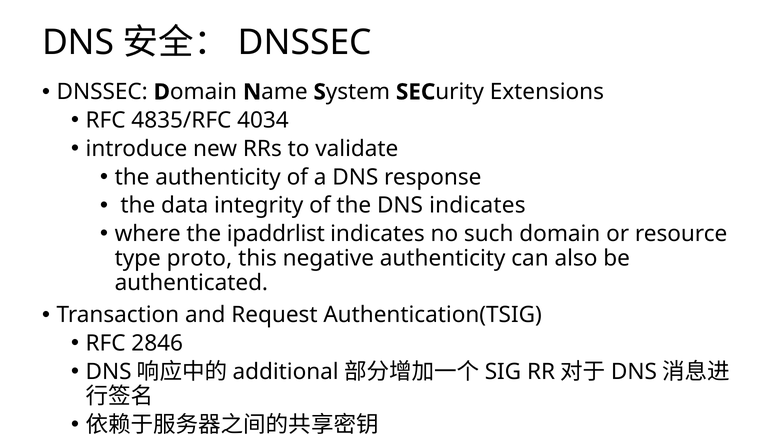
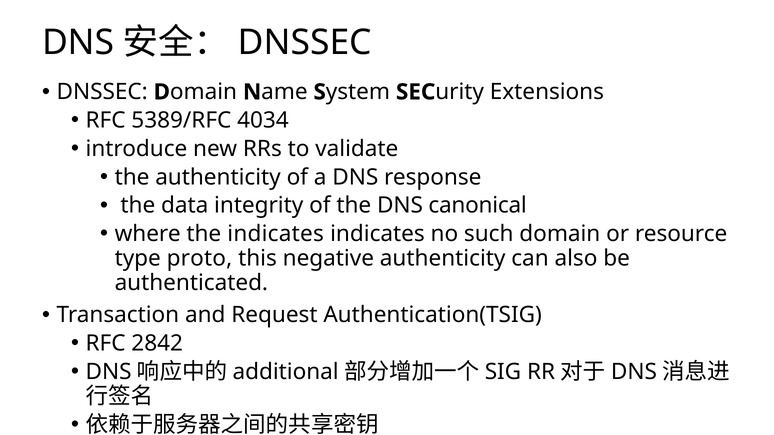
4835/RFC: 4835/RFC -> 5389/RFC
DNS indicates: indicates -> canonical
the ipaddrlist: ipaddrlist -> indicates
2846: 2846 -> 2842
